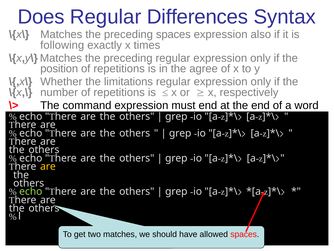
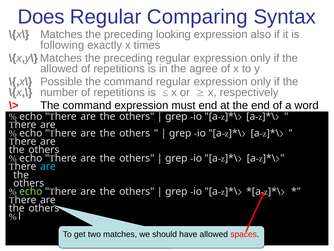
Differences: Differences -> Comparing
preceding spaces: spaces -> looking
position at (59, 69): position -> allowed
Whether: Whether -> Possible
limitations at (128, 82): limitations -> command
are at (48, 166) colour: yellow -> light blue
